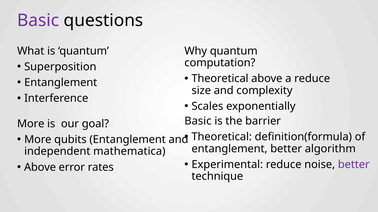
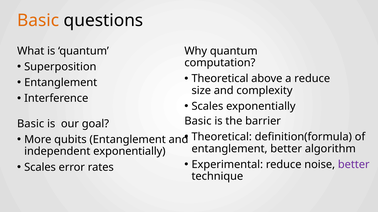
Basic at (38, 20) colour: purple -> orange
More at (31, 124): More -> Basic
independent mathematica: mathematica -> exponentially
Above at (40, 168): Above -> Scales
